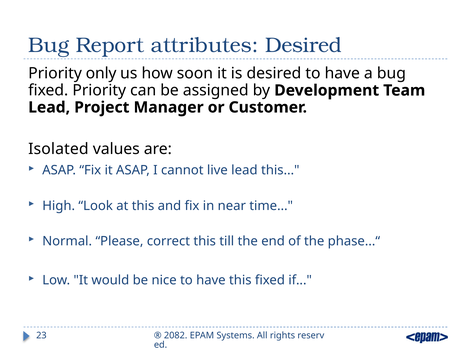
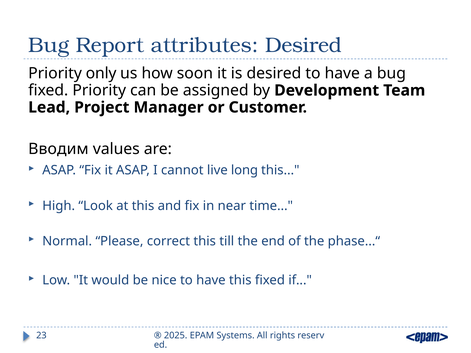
Isolated: Isolated -> Вводим
live lead: lead -> long
2082: 2082 -> 2025
